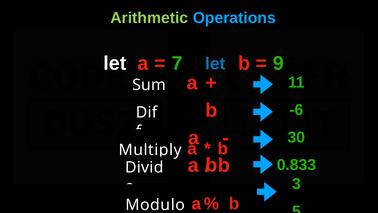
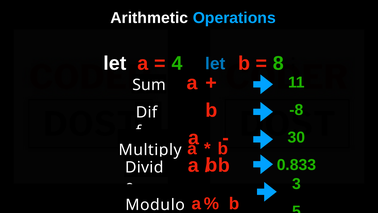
Arithmetic colour: light green -> white
7: 7 -> 4
9: 9 -> 8
-6: -6 -> -8
